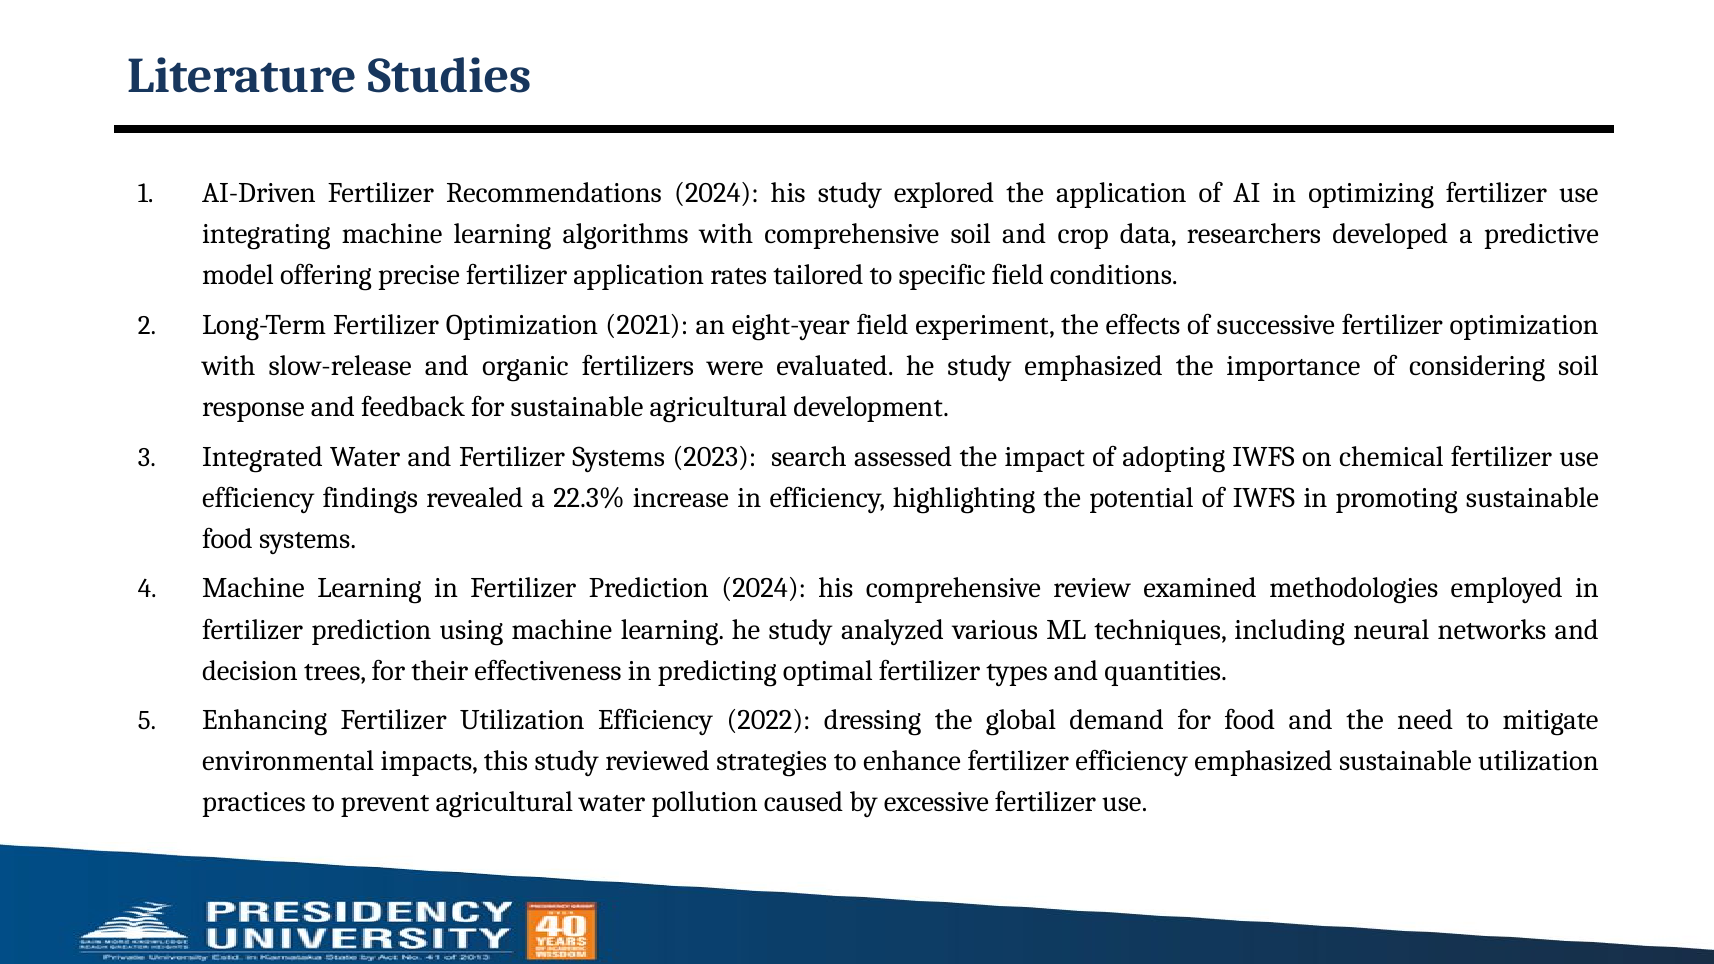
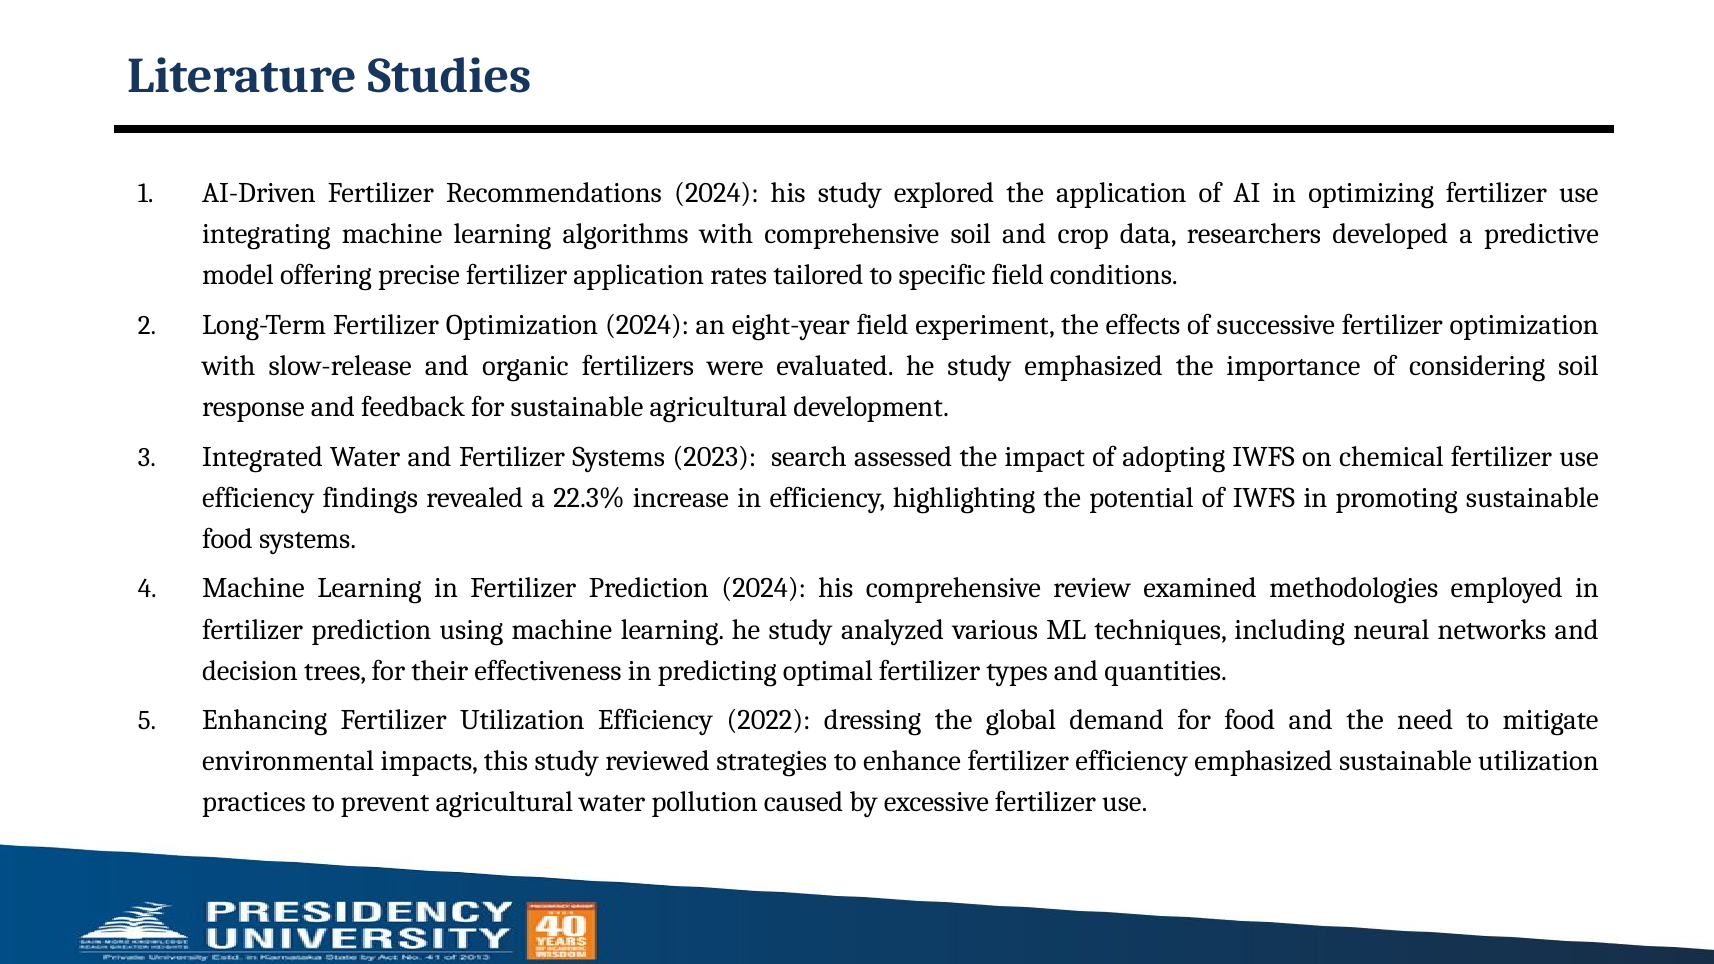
Optimization 2021: 2021 -> 2024
